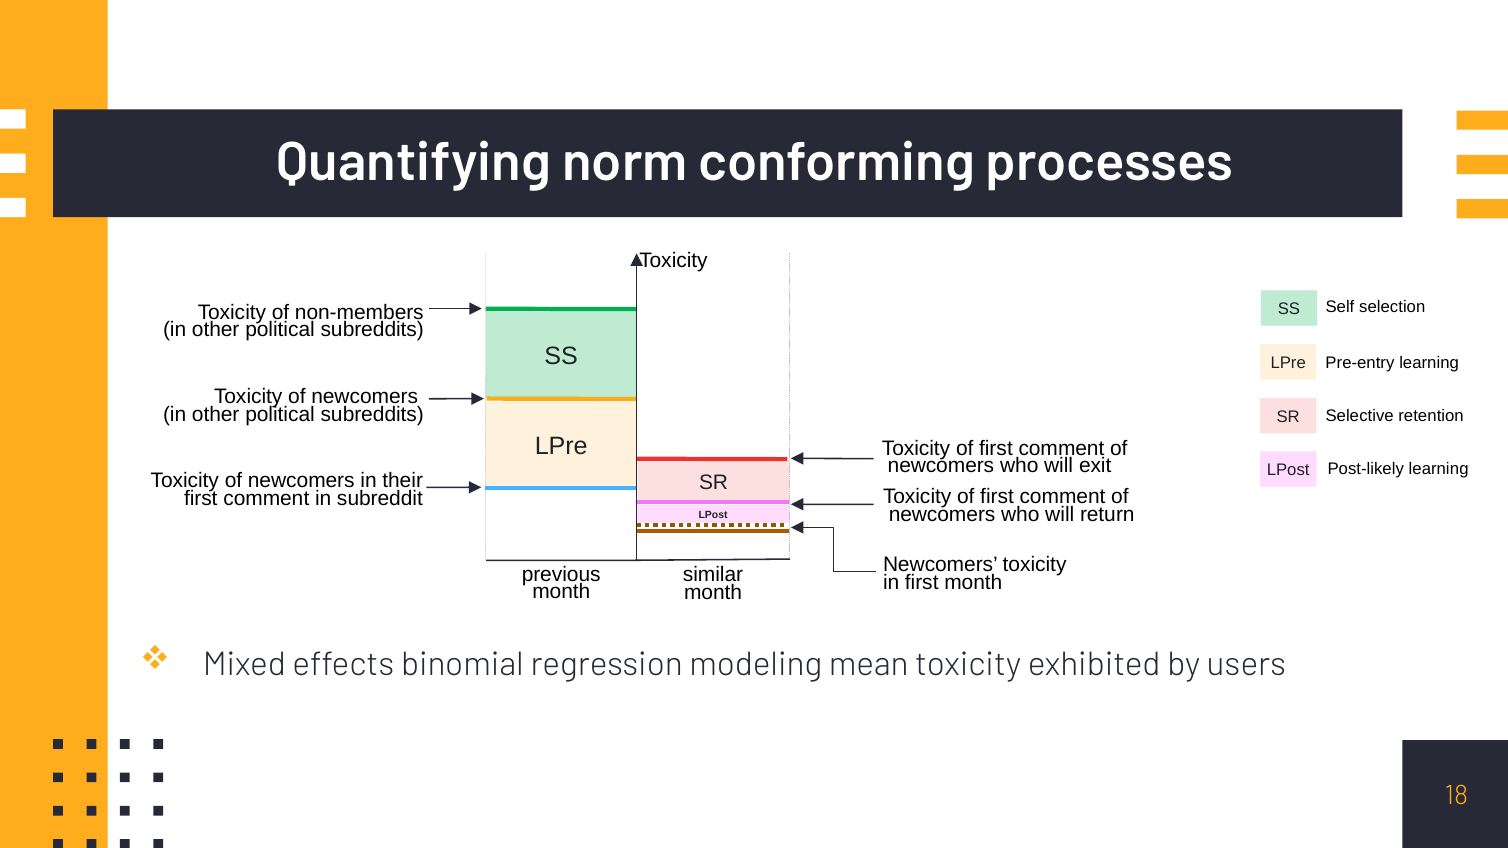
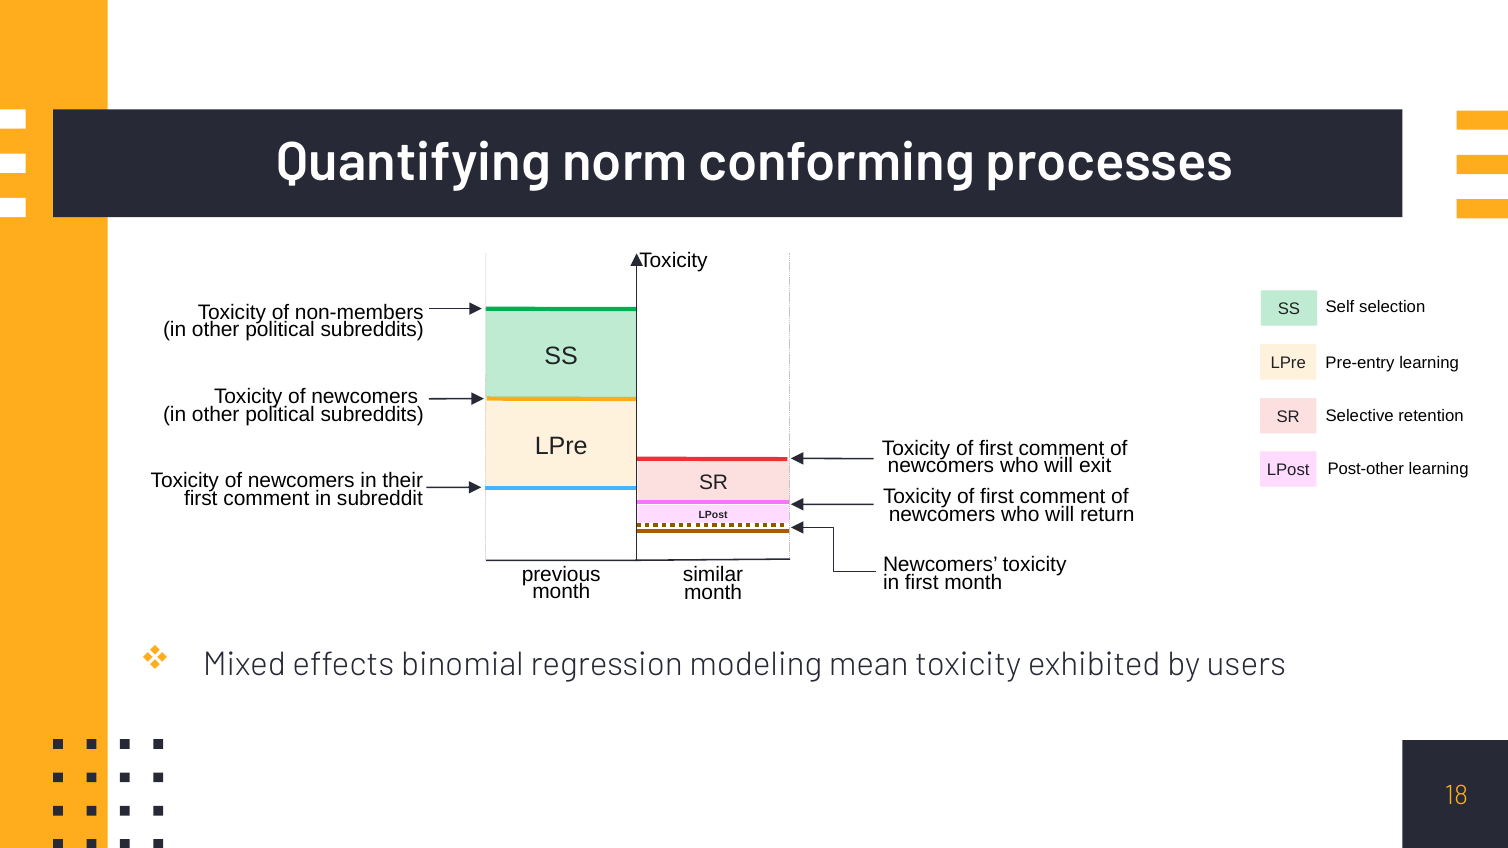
Post-likely: Post-likely -> Post-other
